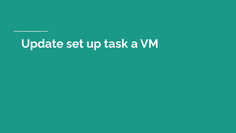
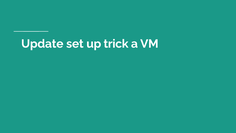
task: task -> trick
